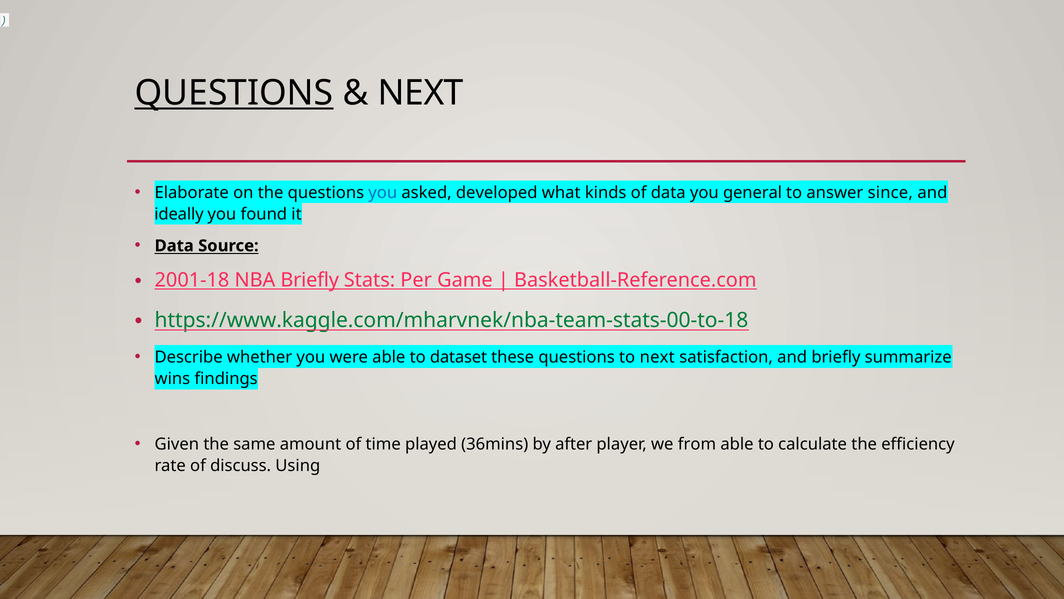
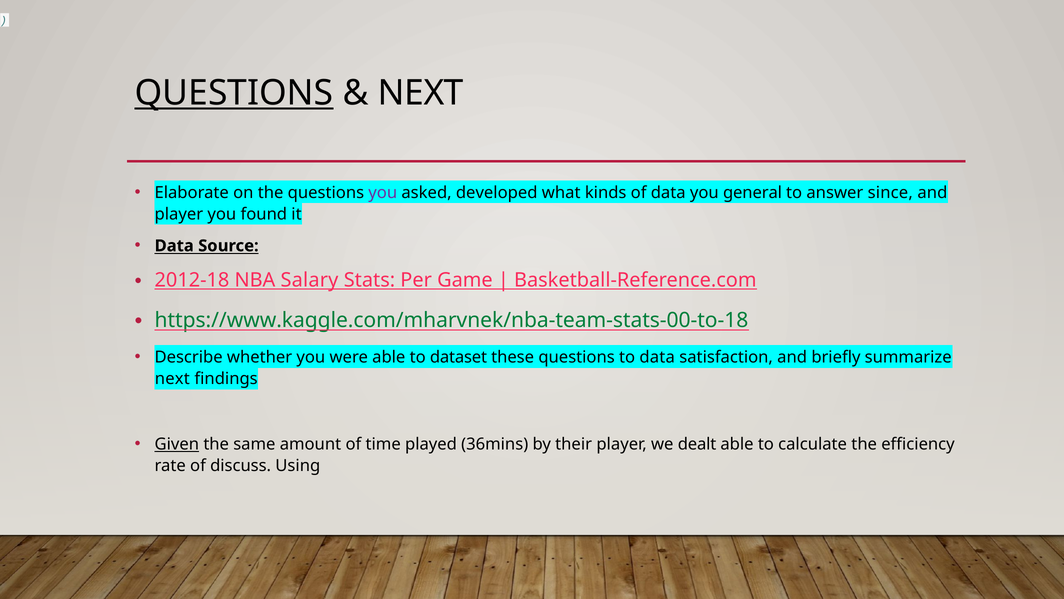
you at (383, 193) colour: blue -> purple
ideally at (179, 214): ideally -> player
2001-18: 2001-18 -> 2012-18
NBA Briefly: Briefly -> Salary
to next: next -> data
wins at (172, 379): wins -> next
Given underline: none -> present
after: after -> their
from: from -> dealt
